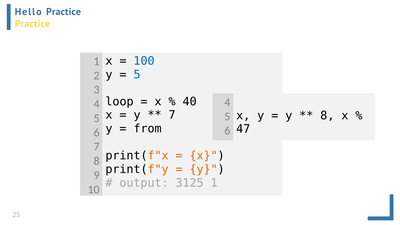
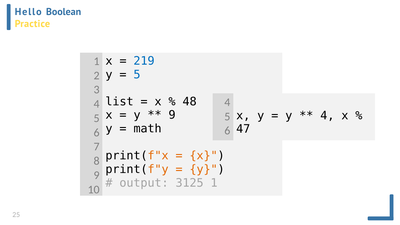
Hello Practice: Practice -> Boolean
100: 100 -> 219
loop: loop -> list
40: 40 -> 48
7 at (172, 115): 7 -> 9
8 at (327, 115): 8 -> 4
from: from -> math
